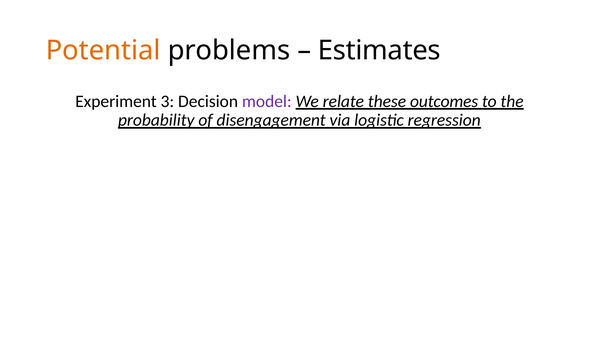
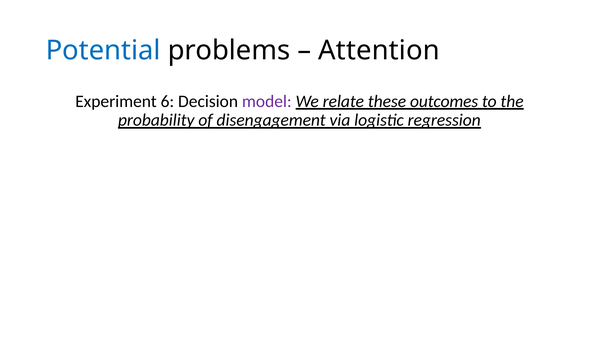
Potential colour: orange -> blue
Estimates: Estimates -> Attention
3: 3 -> 6
